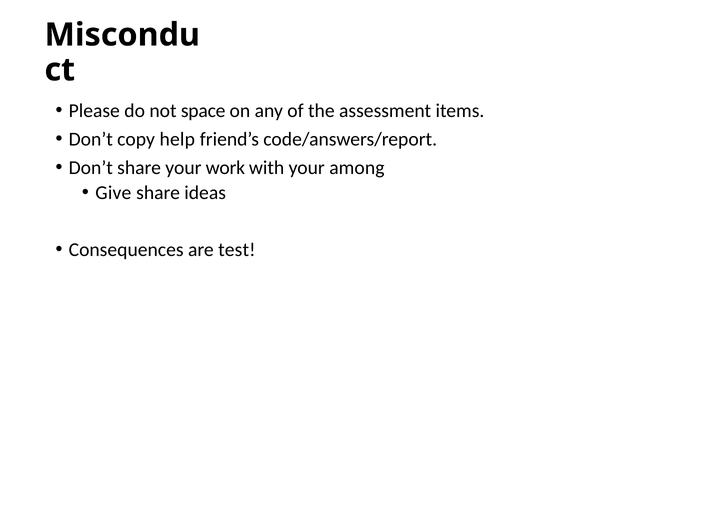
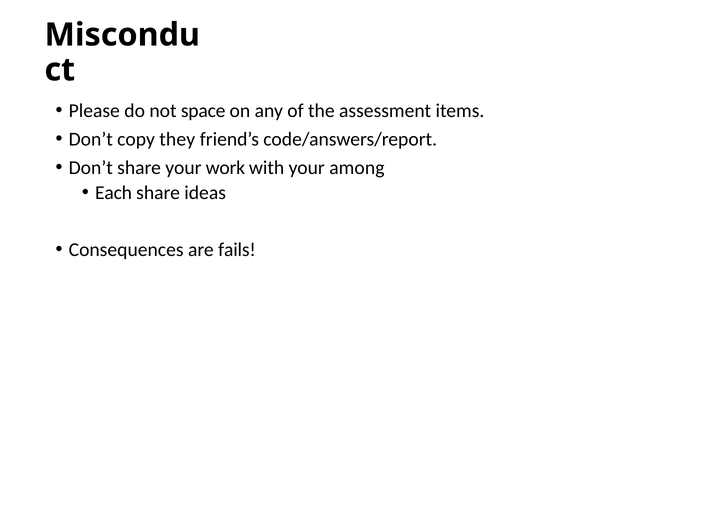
help: help -> they
Give: Give -> Each
test: test -> fails
